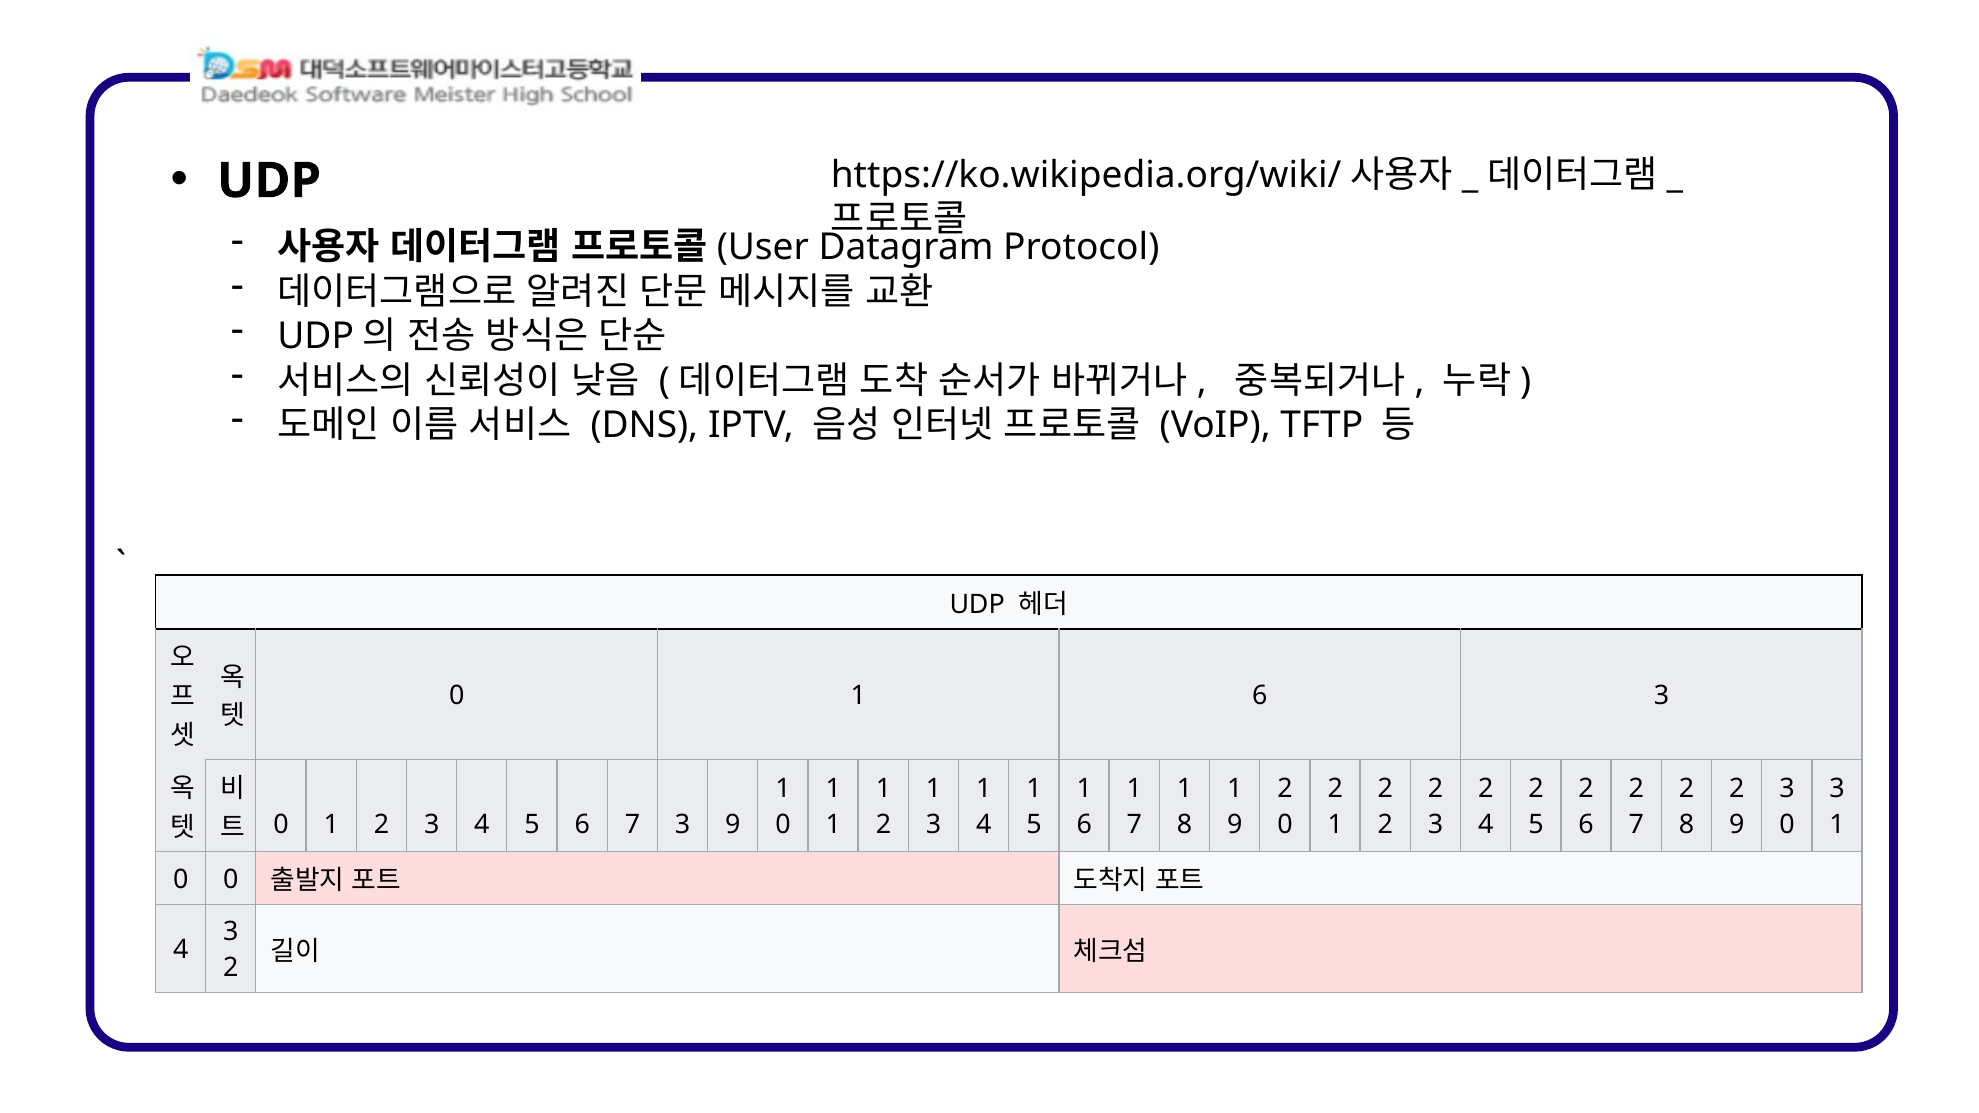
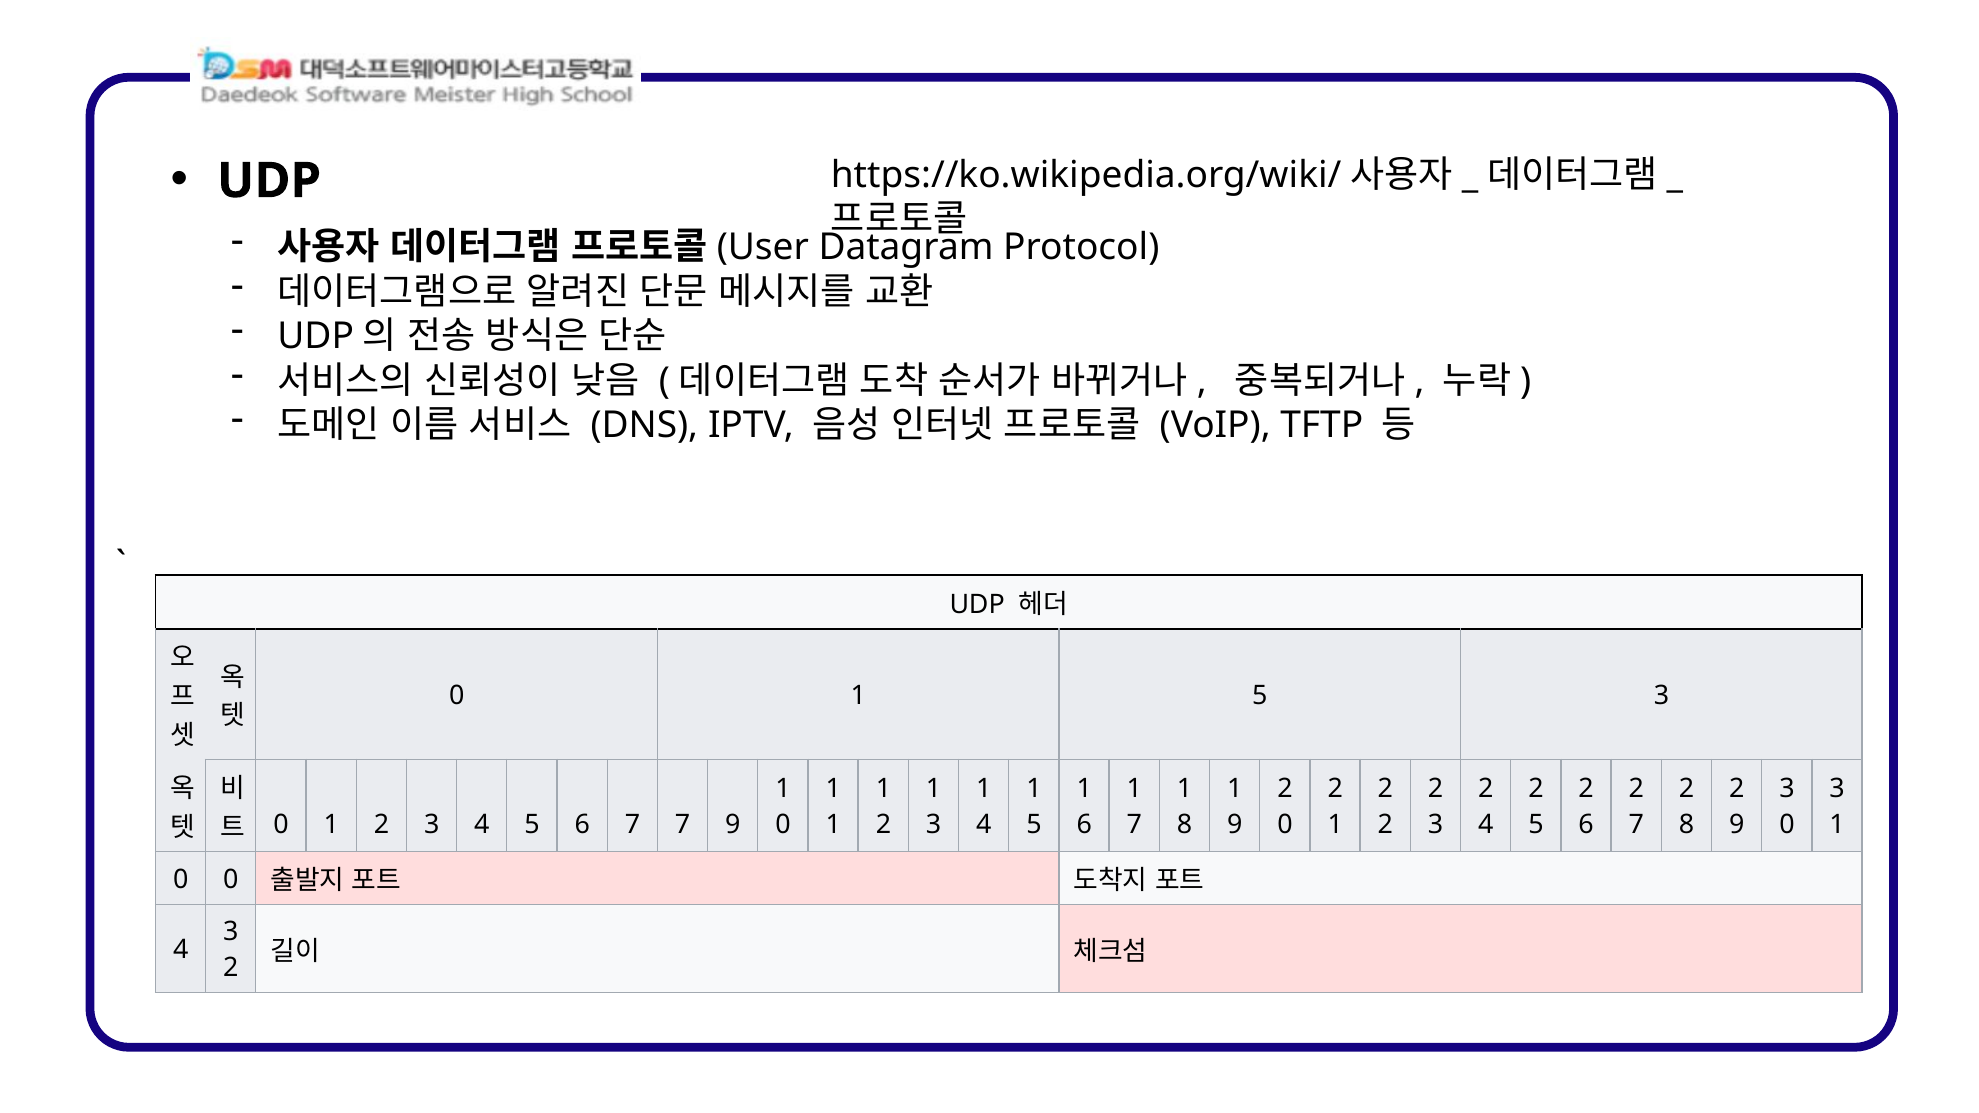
0 1 6: 6 -> 5
7 3: 3 -> 7
